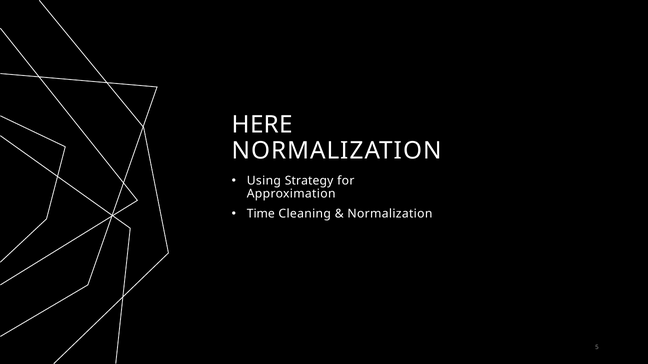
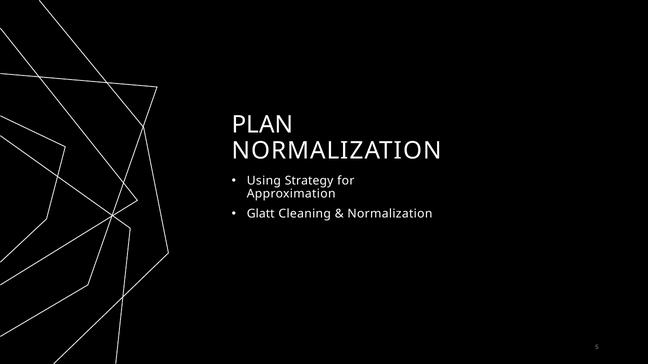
HERE: HERE -> PLAN
Time: Time -> Glatt
